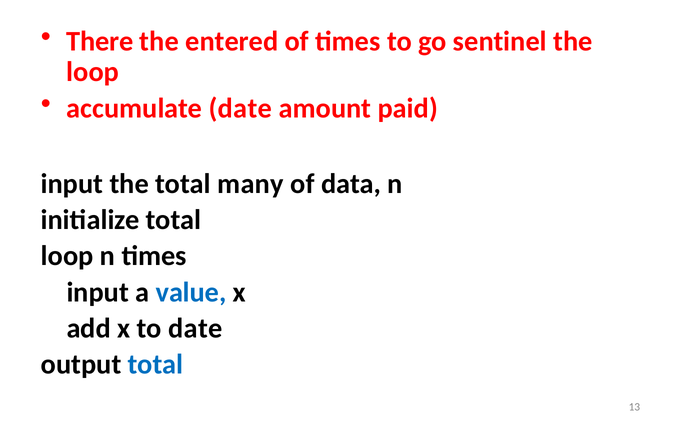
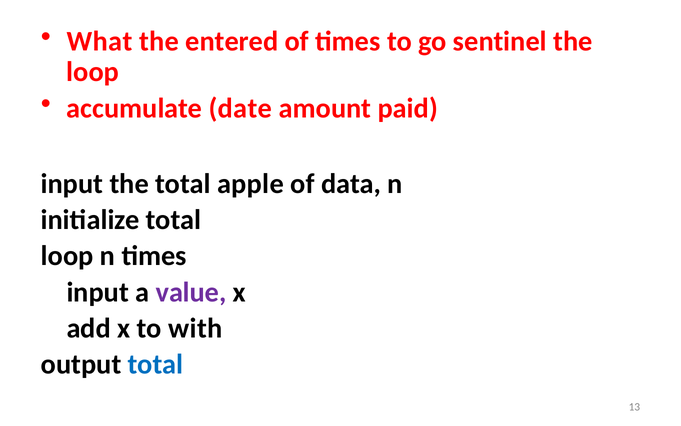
There: There -> What
many: many -> apple
value colour: blue -> purple
to date: date -> with
